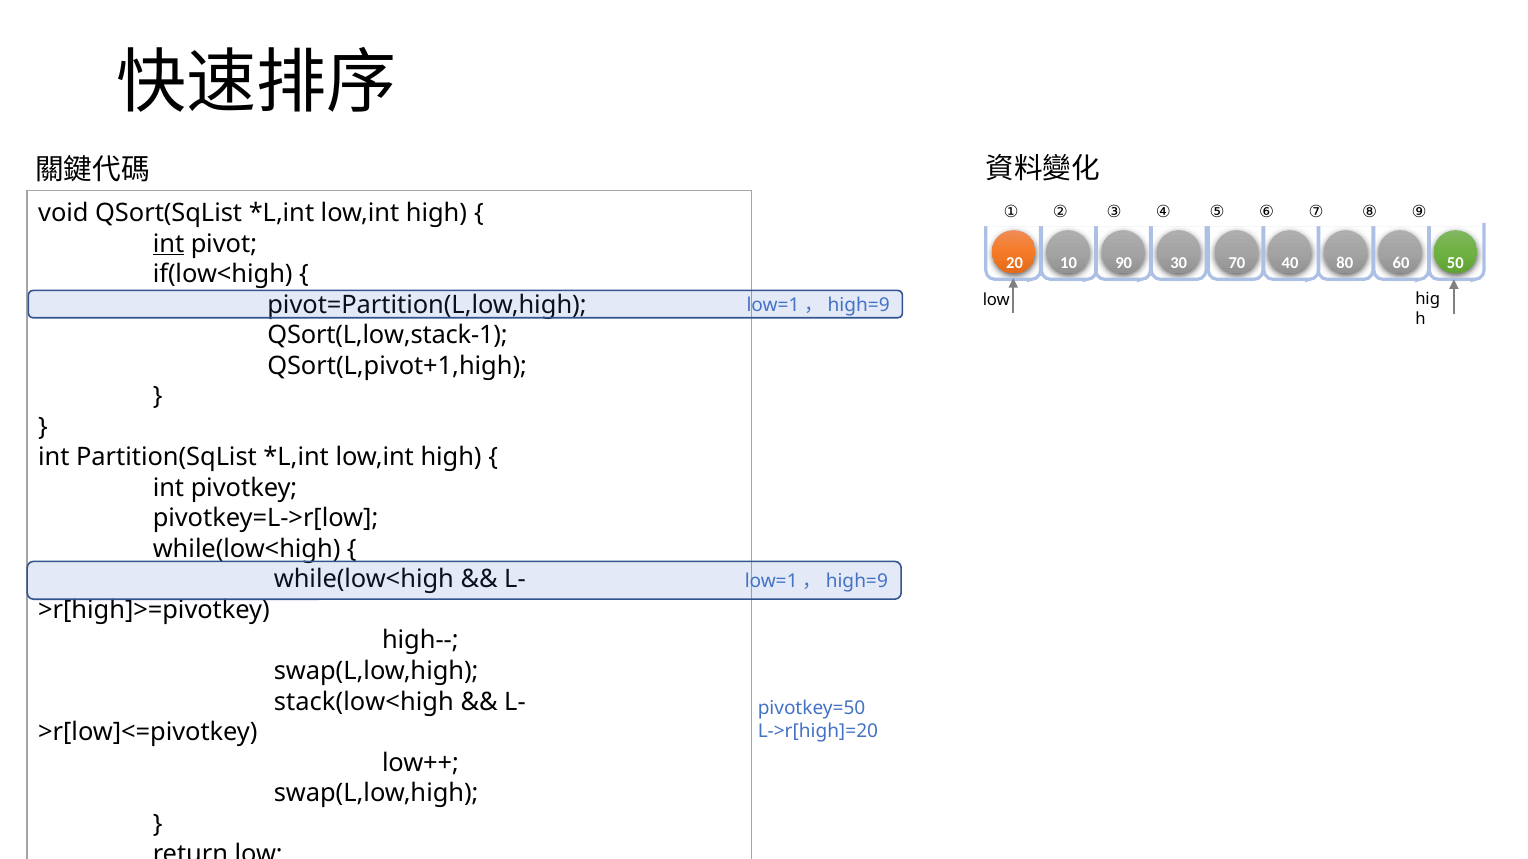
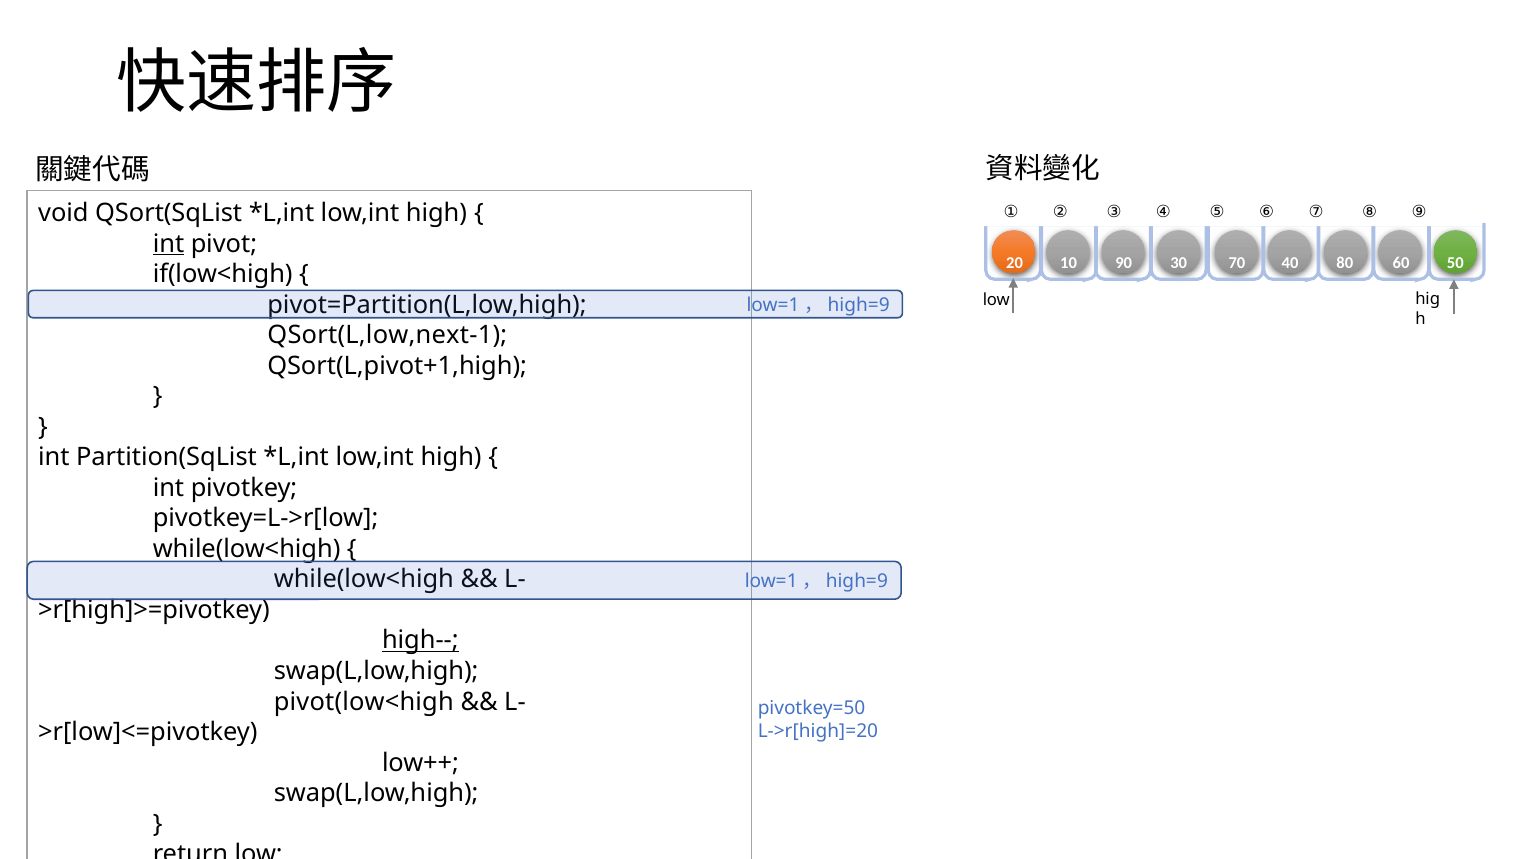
QSort(L,low,stack-1: QSort(L,low,stack-1 -> QSort(L,low,next-1
high-- underline: none -> present
stack(low<high: stack(low<high -> pivot(low<high
